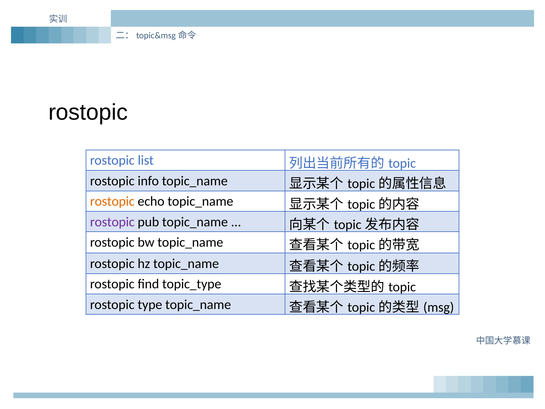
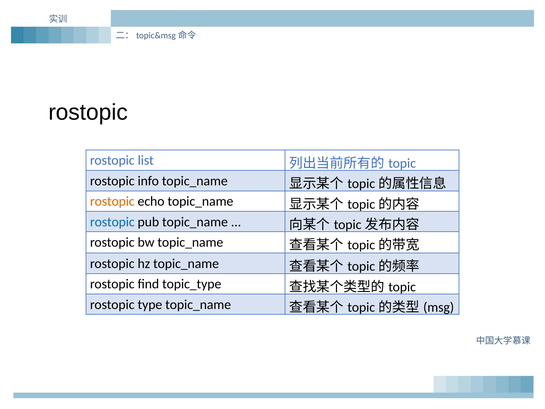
rostopic at (112, 222) colour: purple -> blue
